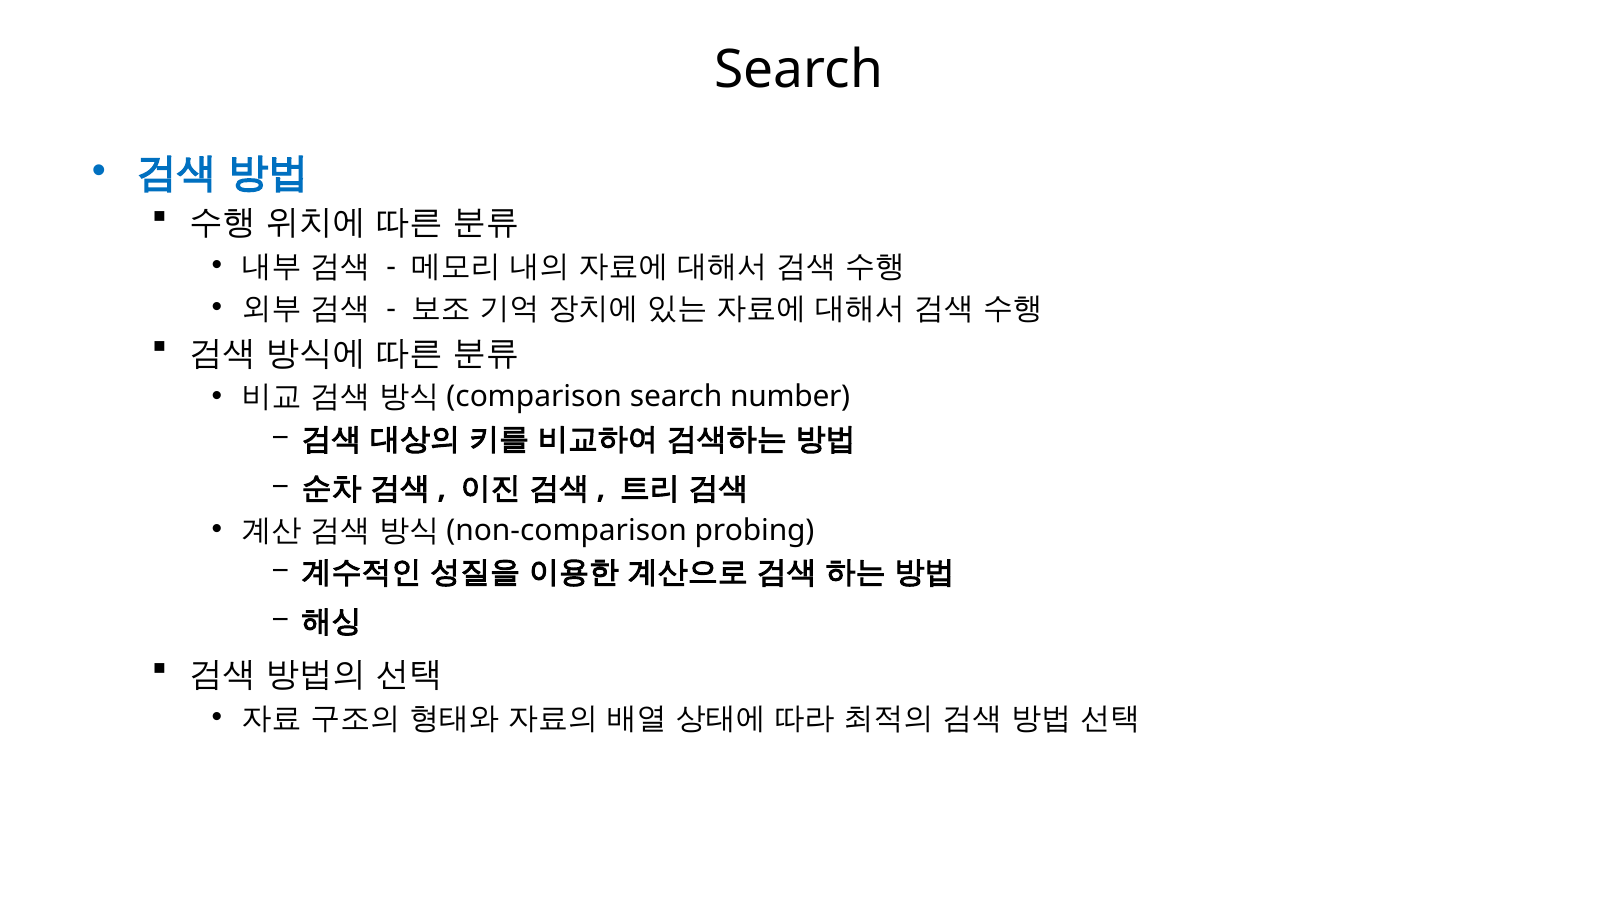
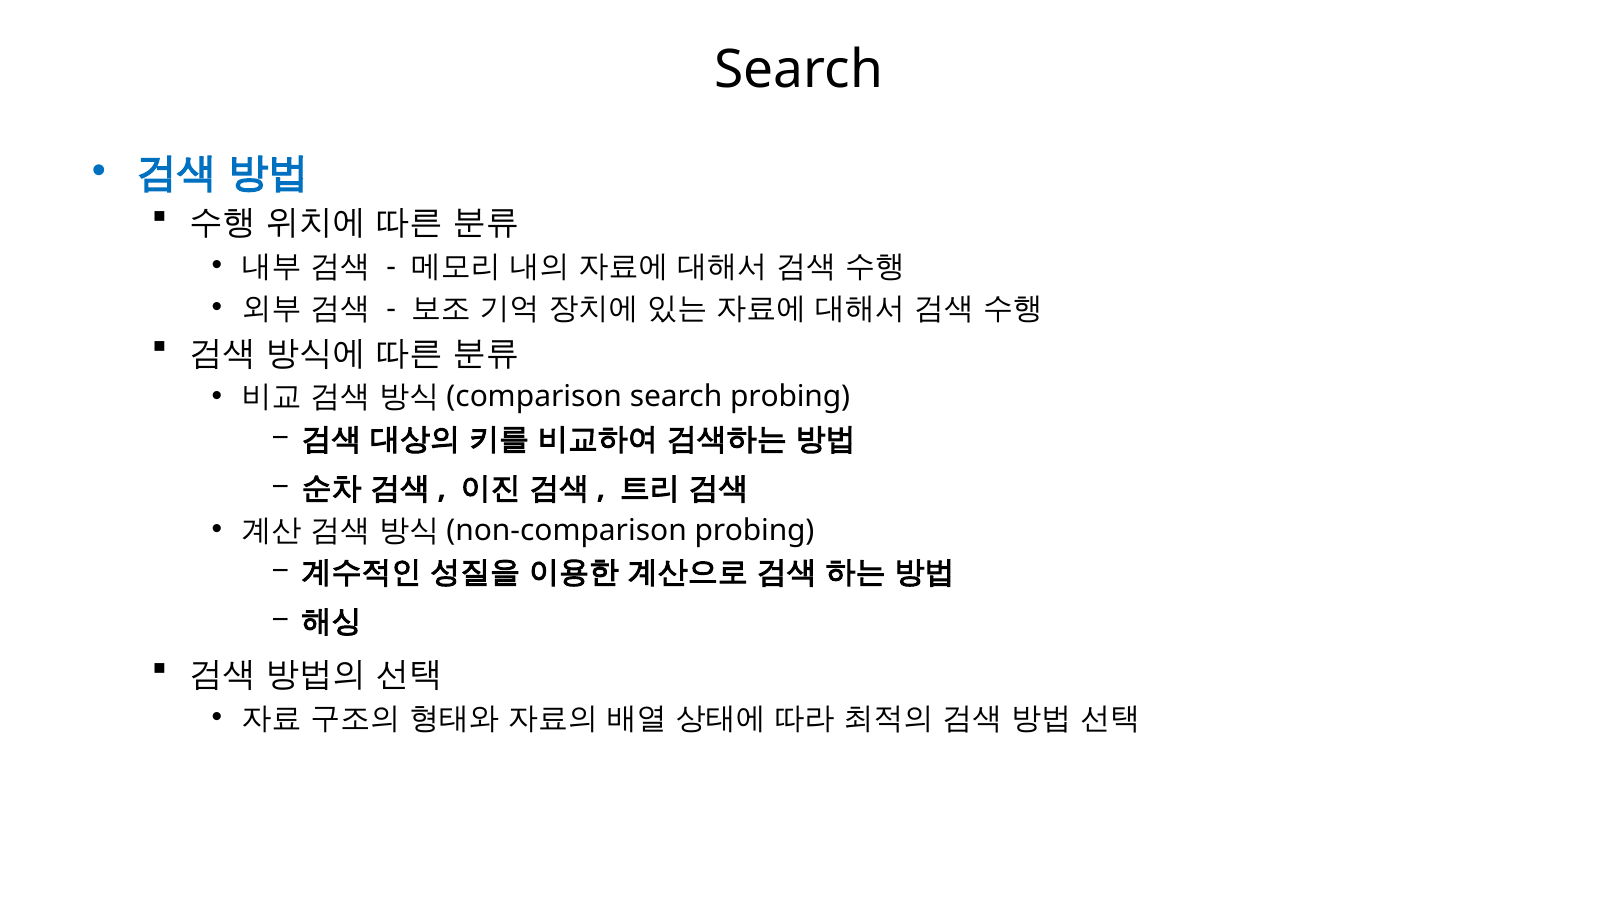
search number: number -> probing
